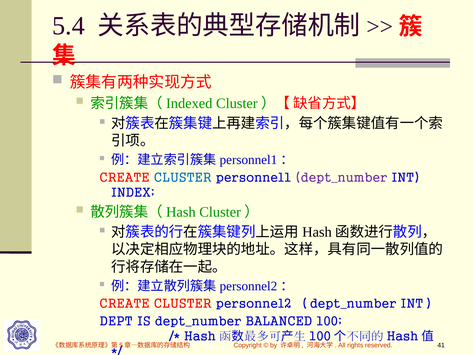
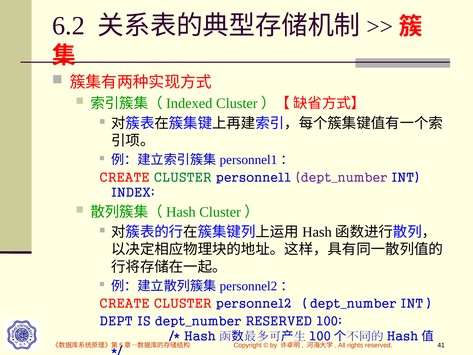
5.4: 5.4 -> 6.2
CLUSTER at (183, 178) colour: blue -> green
dept_number BALANCED: BALANCED -> RESERVED
